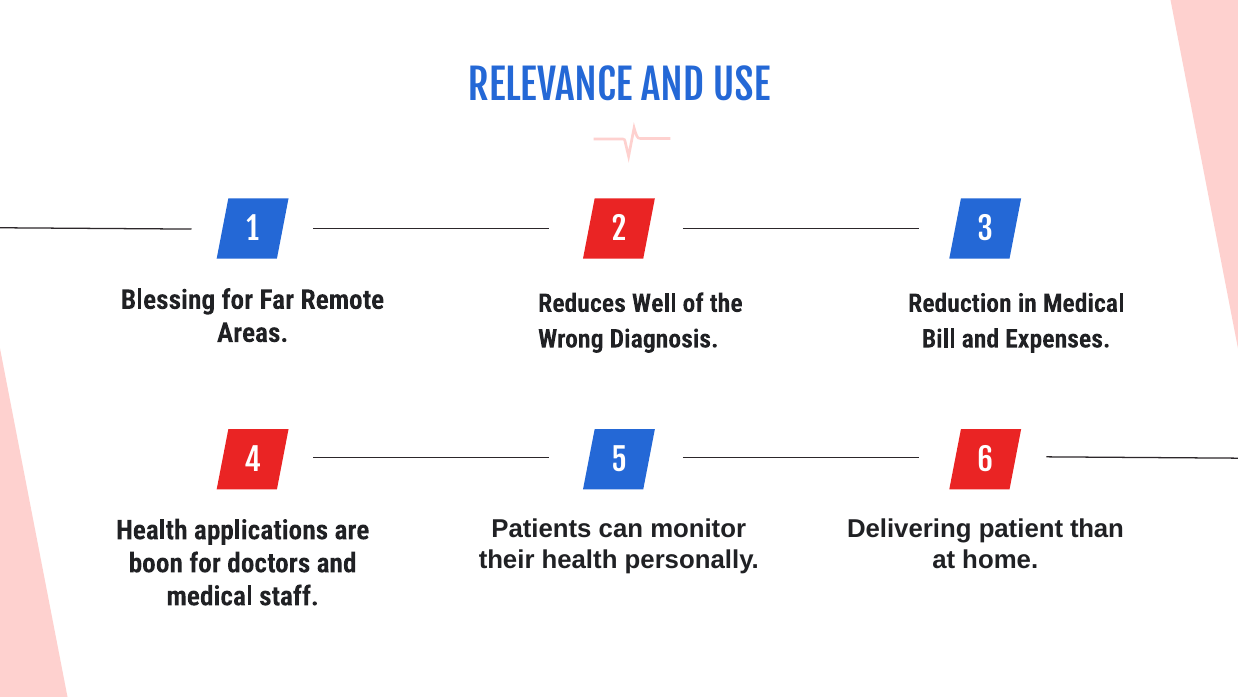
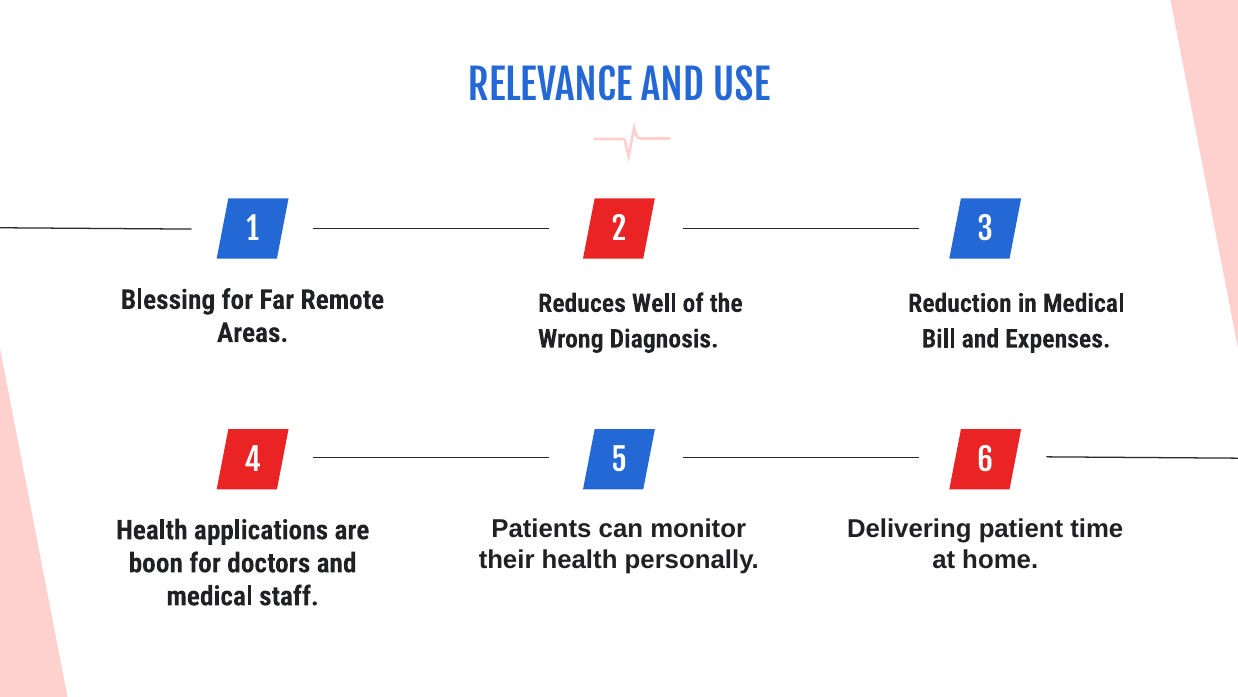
than: than -> time
